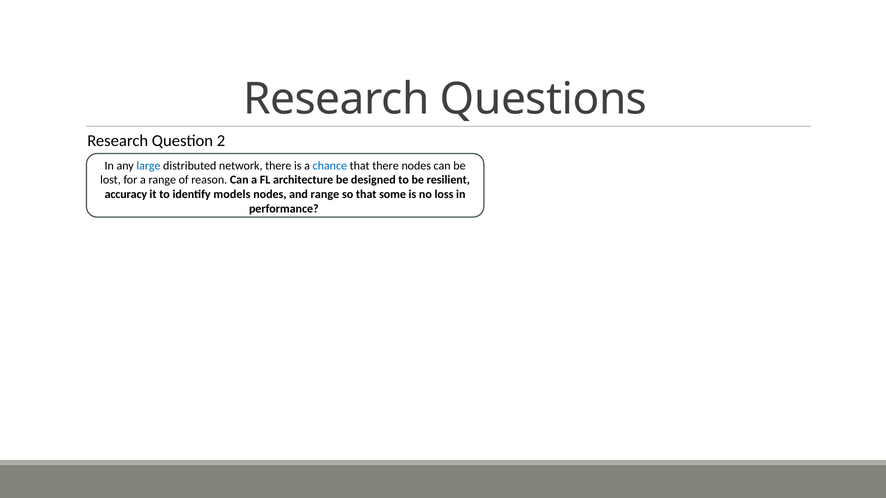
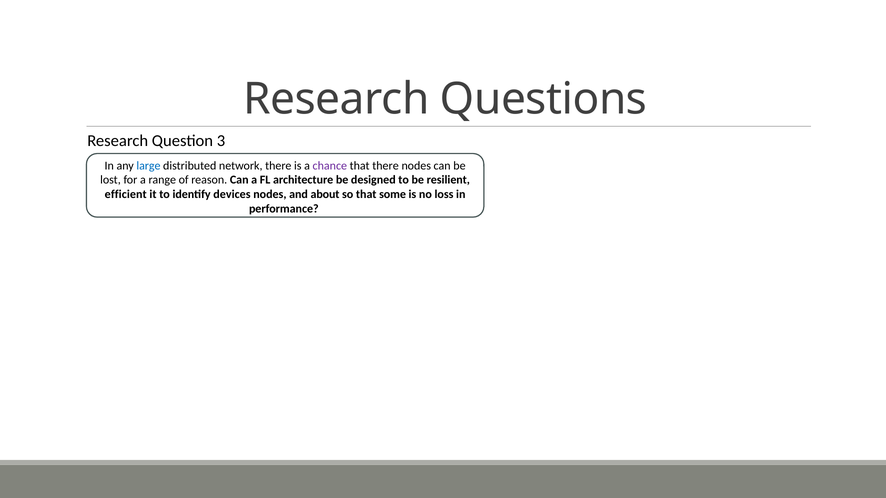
2: 2 -> 3
chance colour: blue -> purple
accuracy: accuracy -> efficient
models: models -> devices
and range: range -> about
